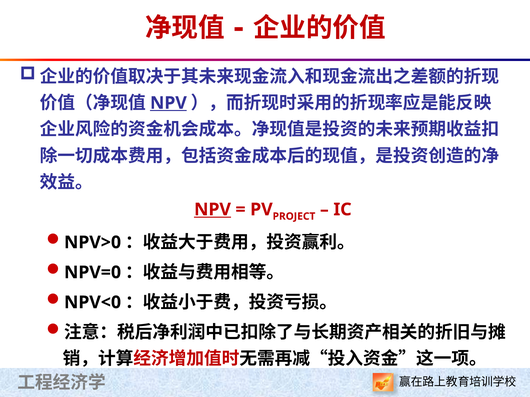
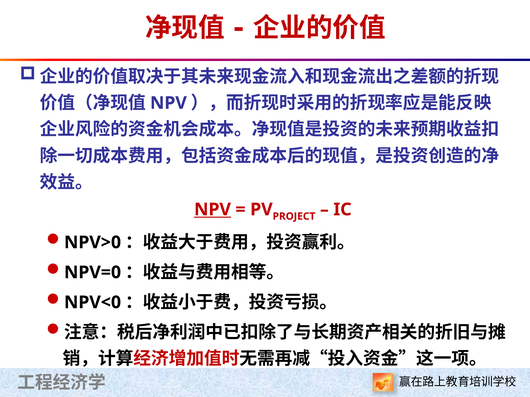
NPV at (168, 103) underline: present -> none
